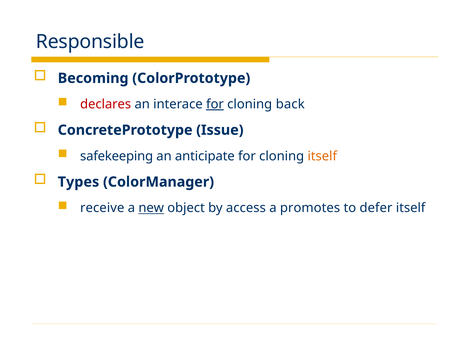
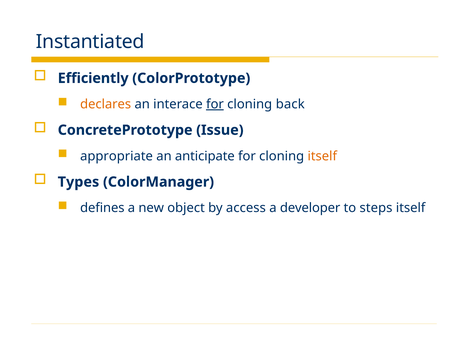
Responsible: Responsible -> Instantiated
Becoming: Becoming -> Efficiently
declares colour: red -> orange
safekeeping: safekeeping -> appropriate
receive: receive -> defines
new underline: present -> none
promotes: promotes -> developer
defer: defer -> steps
